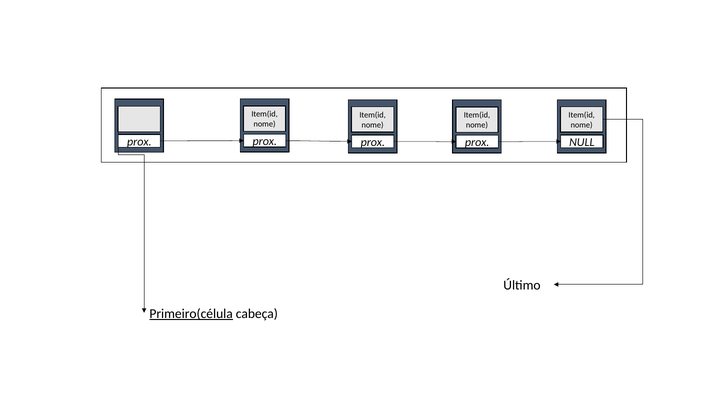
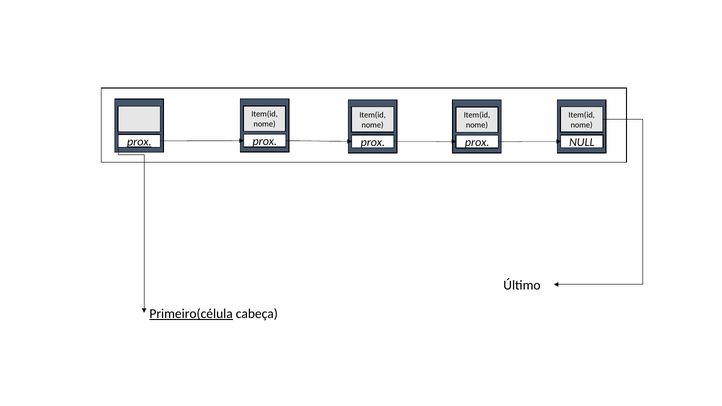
prox at (139, 142) underline: none -> present
